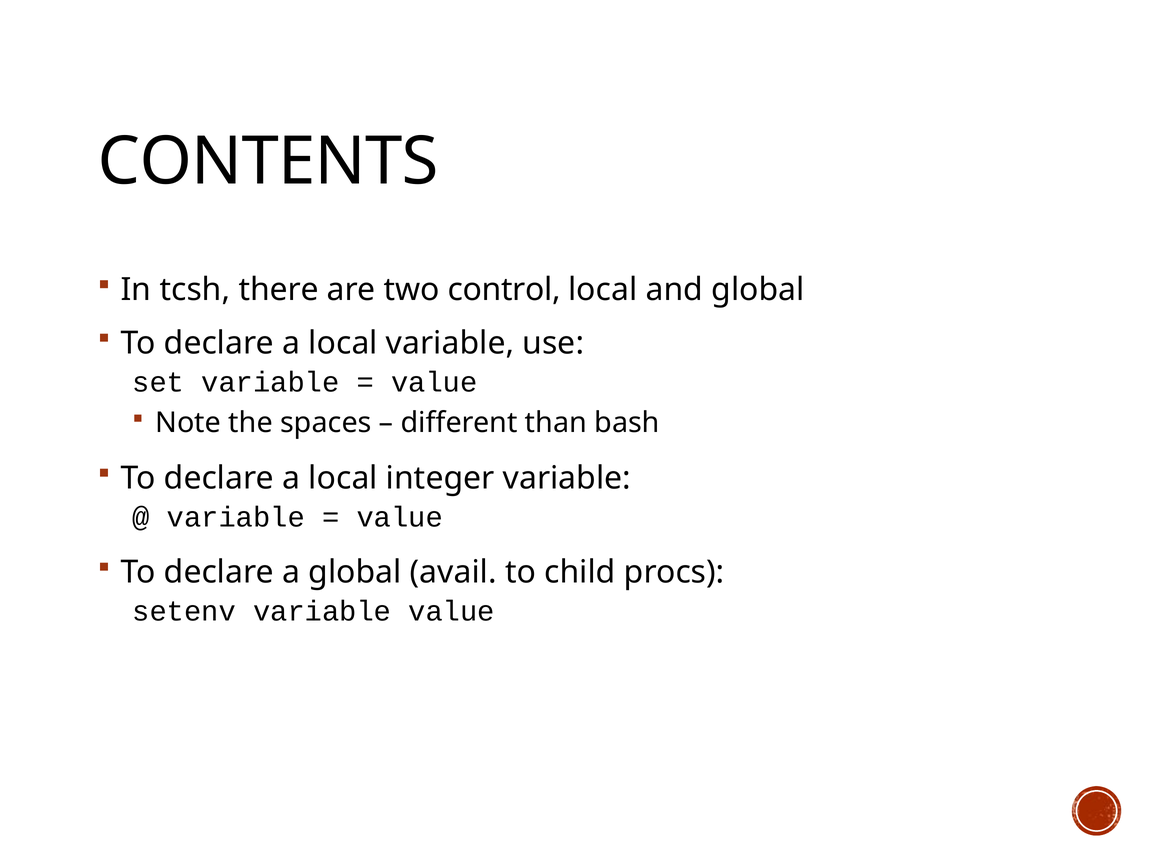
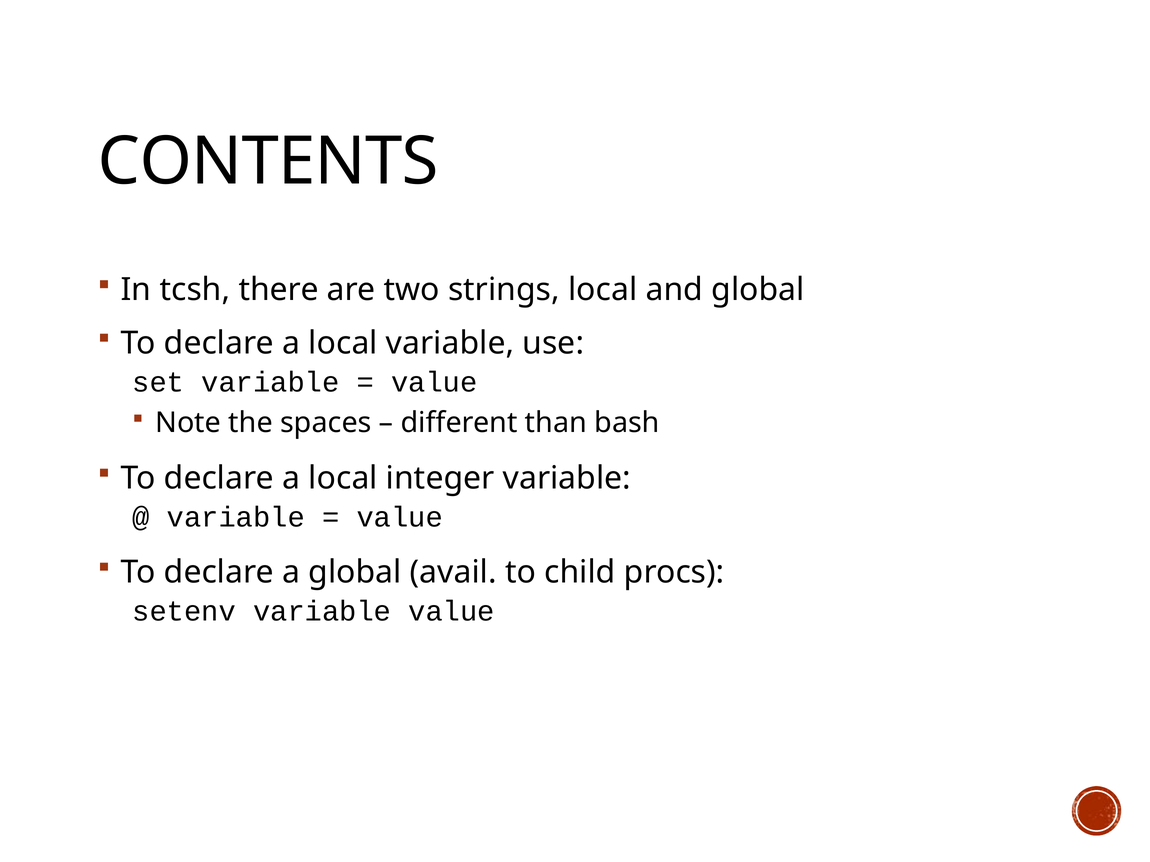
control: control -> strings
